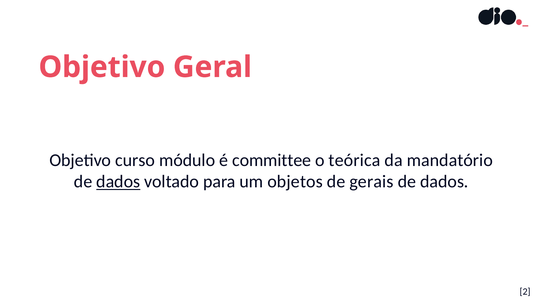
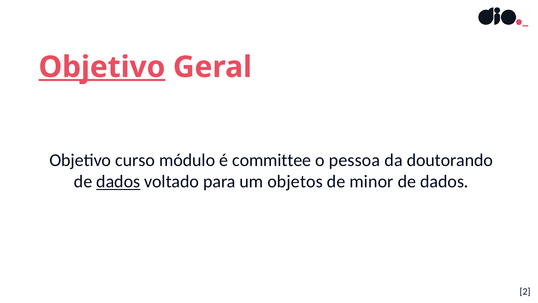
Objetivo at (102, 67) underline: none -> present
teórica: teórica -> pessoa
mandatório: mandatório -> doutorando
gerais: gerais -> minor
